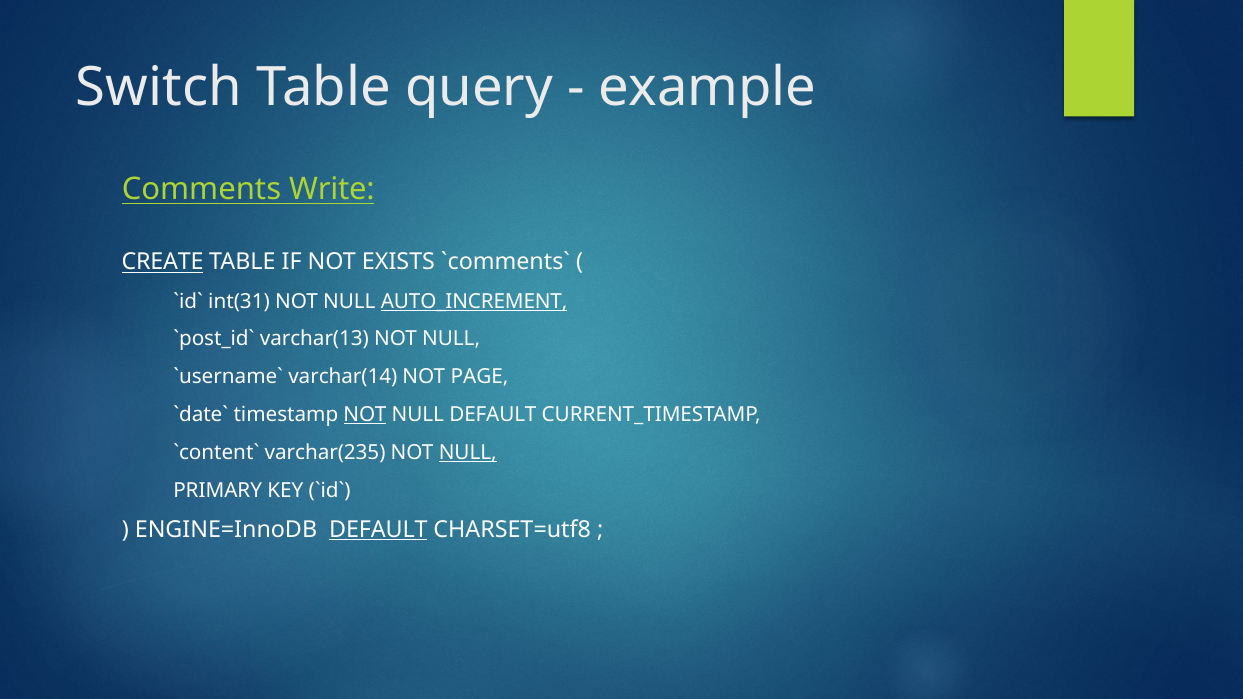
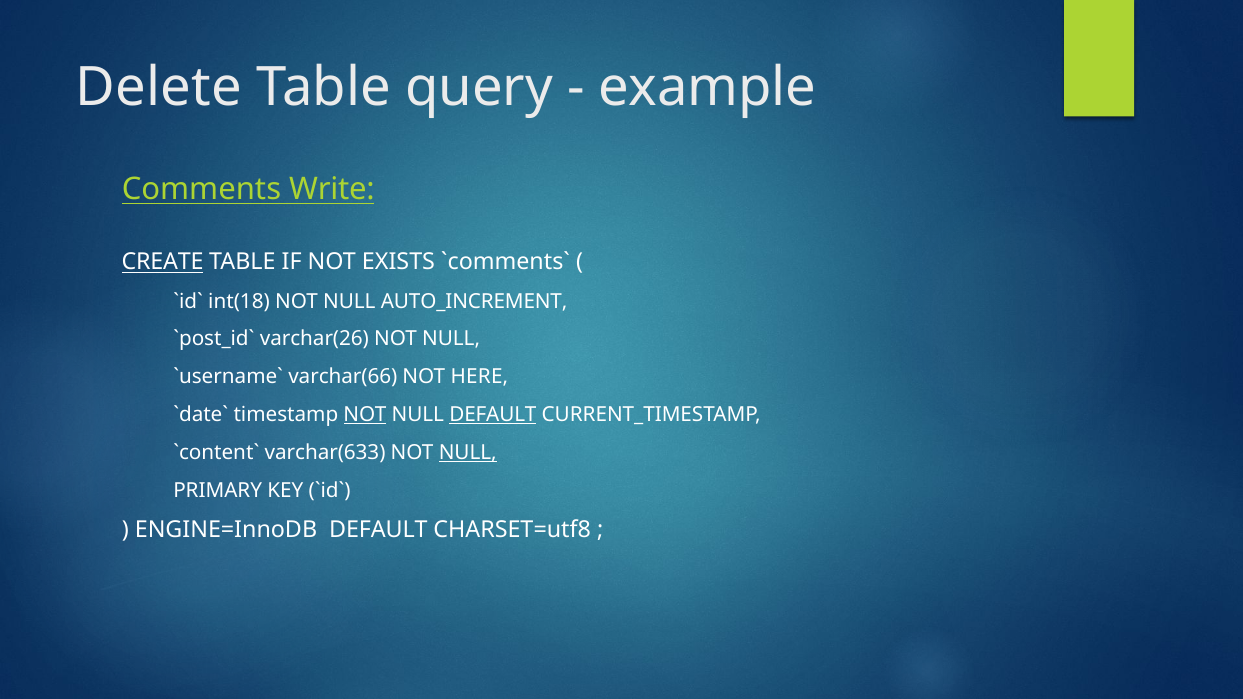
Switch: Switch -> Delete
int(31: int(31 -> int(18
AUTO_INCREMENT underline: present -> none
varchar(13: varchar(13 -> varchar(26
varchar(14: varchar(14 -> varchar(66
PAGE: PAGE -> HERE
DEFAULT at (493, 415) underline: none -> present
varchar(235: varchar(235 -> varchar(633
DEFAULT at (378, 530) underline: present -> none
